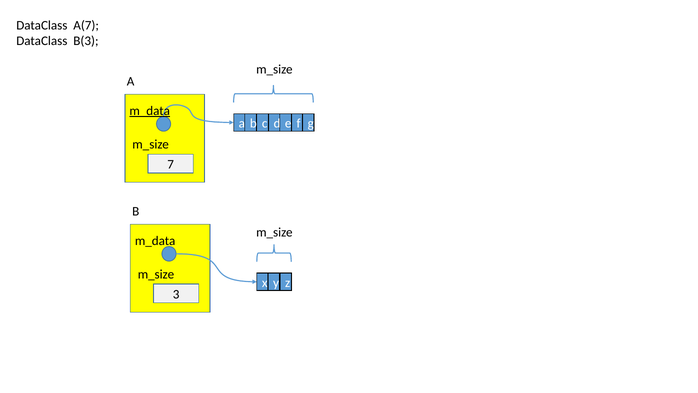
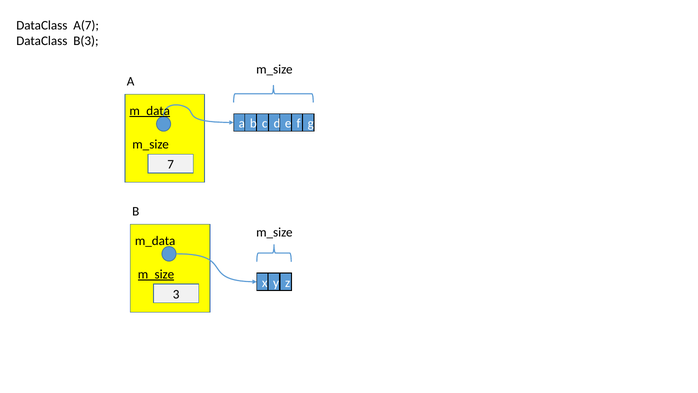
m_size at (156, 274) underline: none -> present
